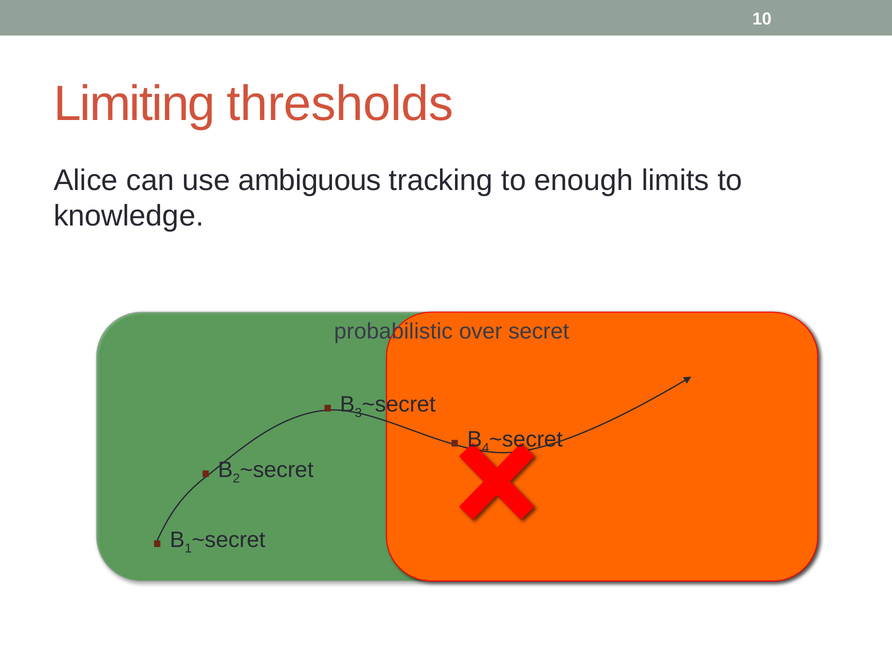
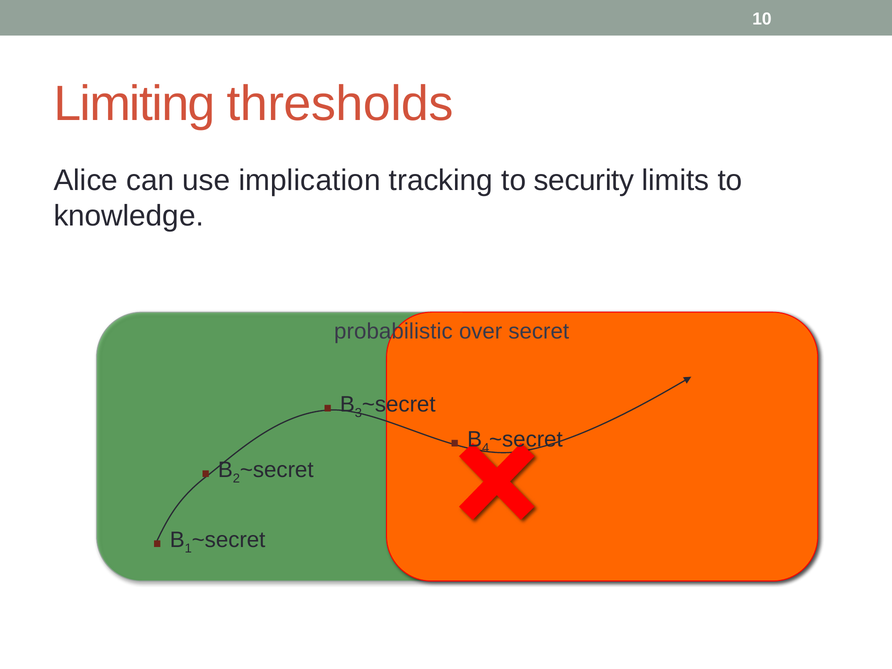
ambiguous: ambiguous -> implication
enough: enough -> security
